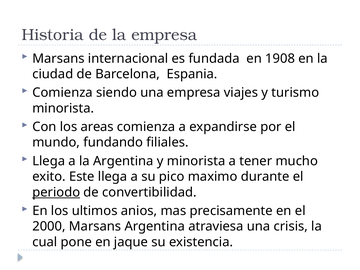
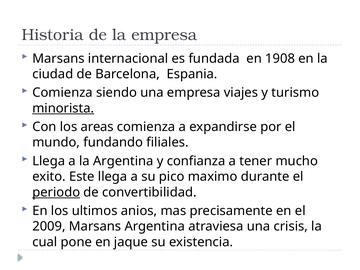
minorista at (63, 108) underline: none -> present
y minorista: minorista -> confianza
2000: 2000 -> 2009
